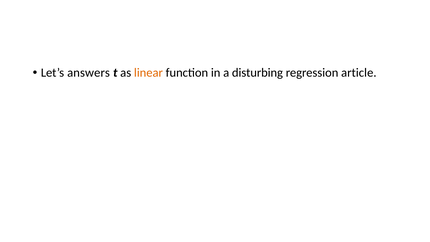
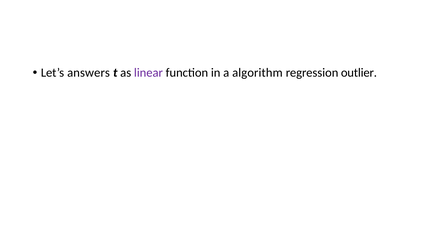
linear colour: orange -> purple
disturbing: disturbing -> algorithm
article: article -> outlier
